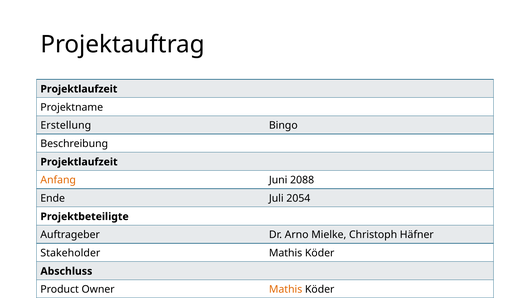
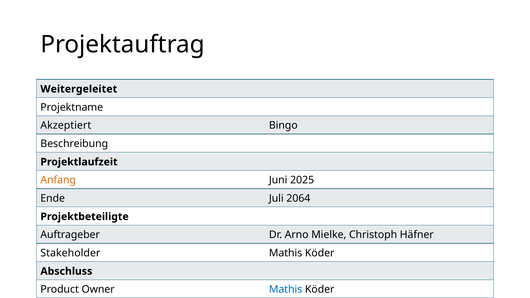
Projektlaufzeit at (79, 89): Projektlaufzeit -> Weitergeleitet
Erstellung: Erstellung -> Akzeptiert
2088: 2088 -> 2025
2054: 2054 -> 2064
Mathis at (286, 290) colour: orange -> blue
